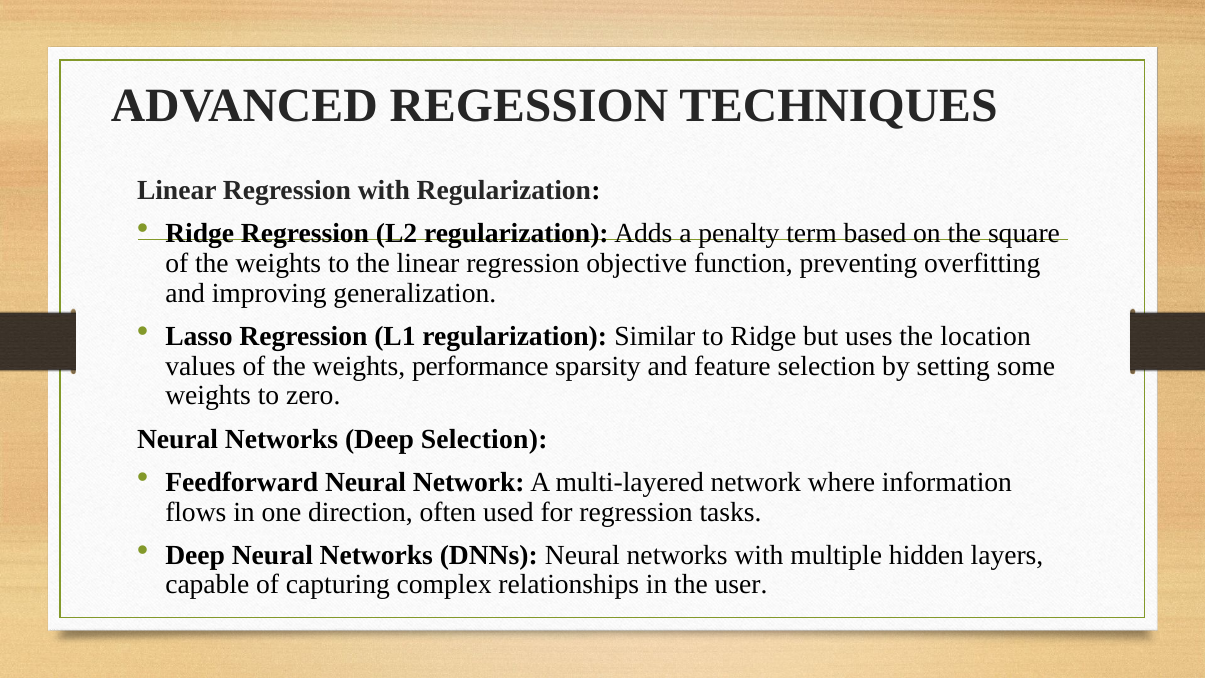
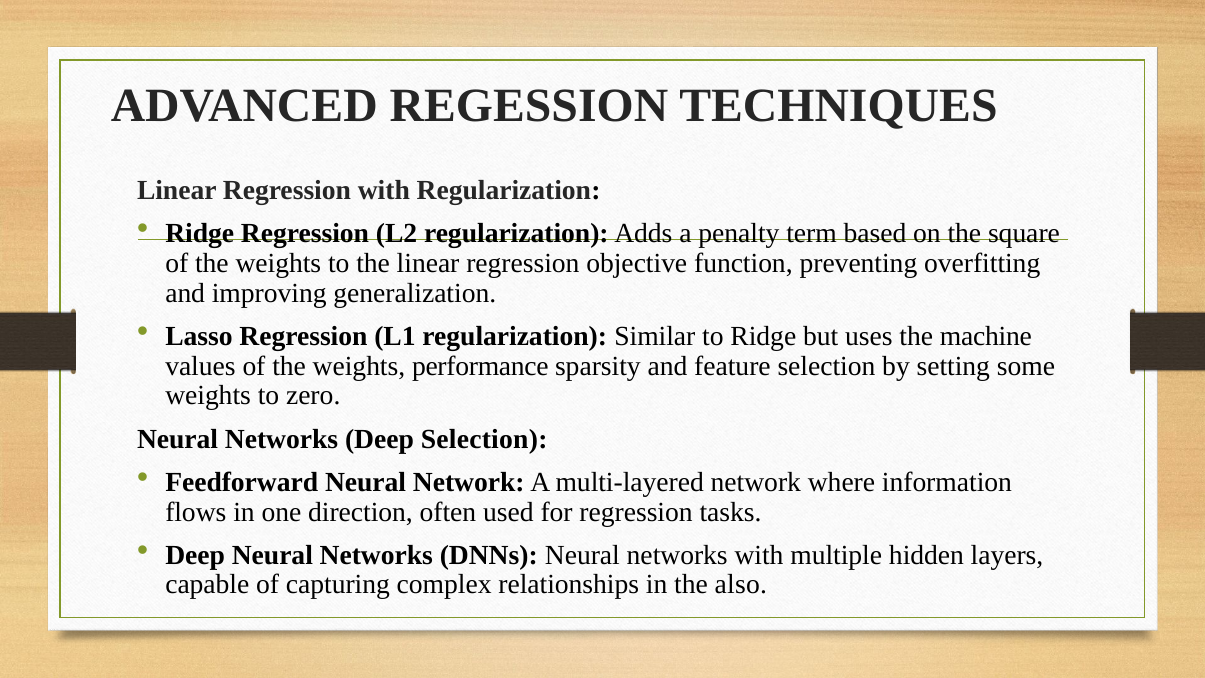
location: location -> machine
user: user -> also
